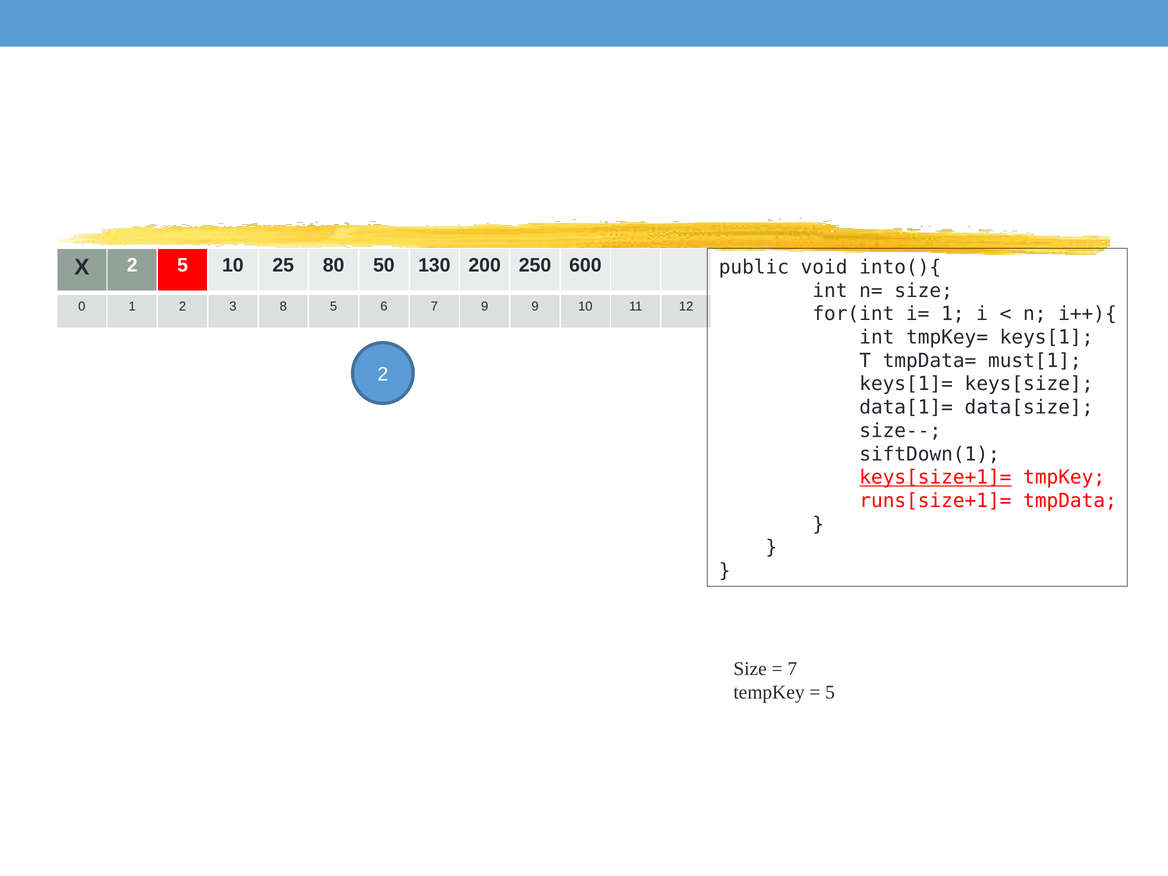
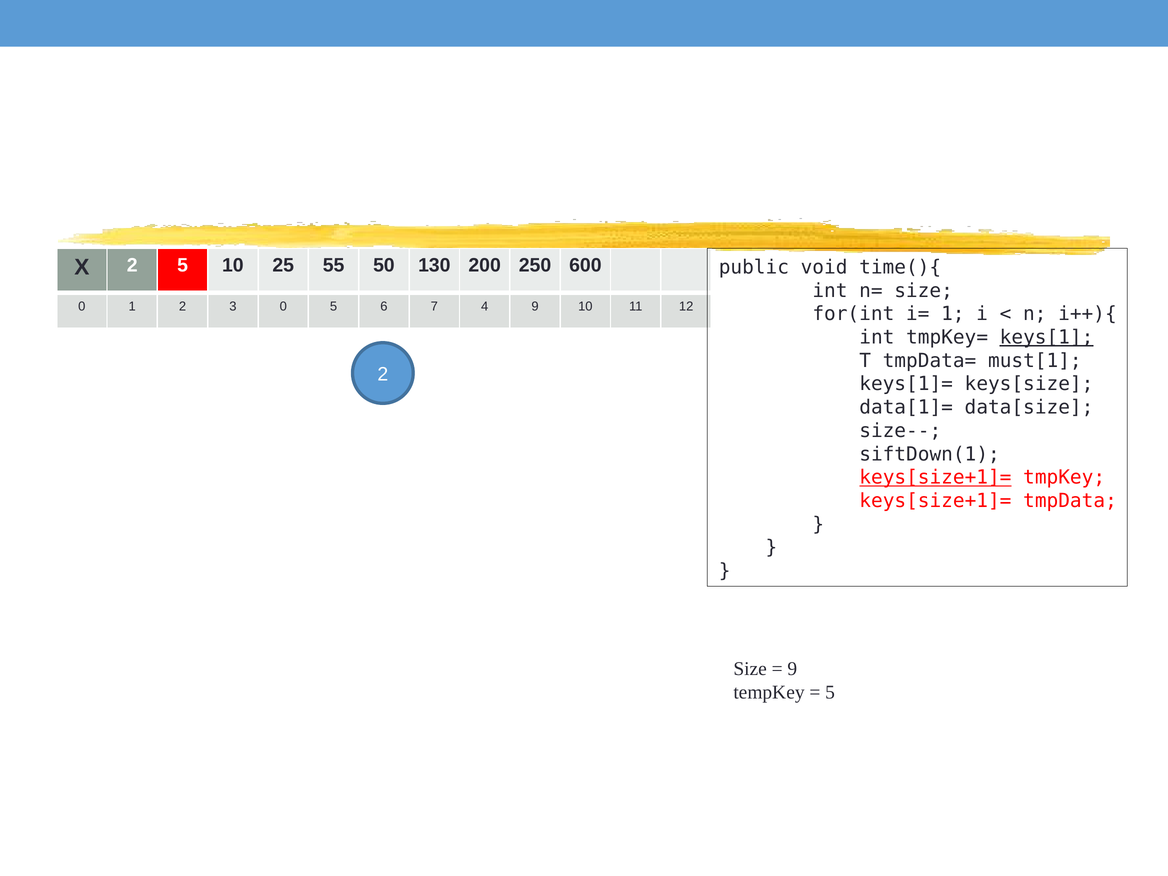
80: 80 -> 55
into(){: into(){ -> time(){
3 8: 8 -> 0
7 9: 9 -> 4
keys[1 underline: none -> present
runs[size+1]= at (935, 501): runs[size+1]= -> keys[size+1]=
7 at (792, 669): 7 -> 9
